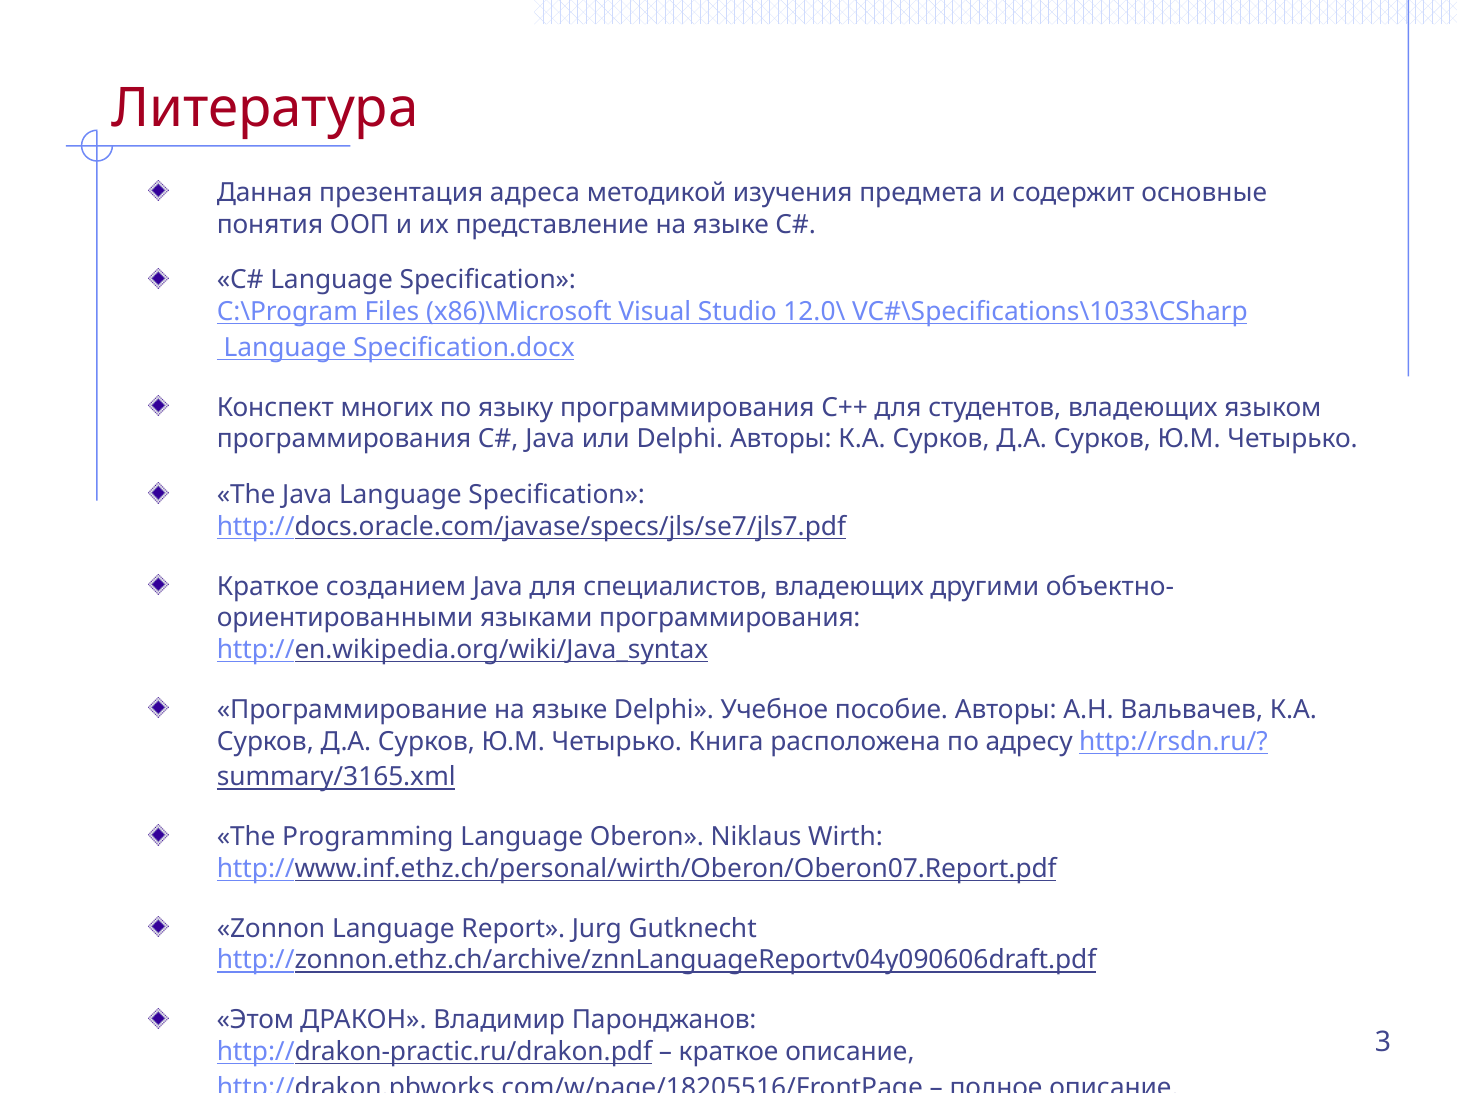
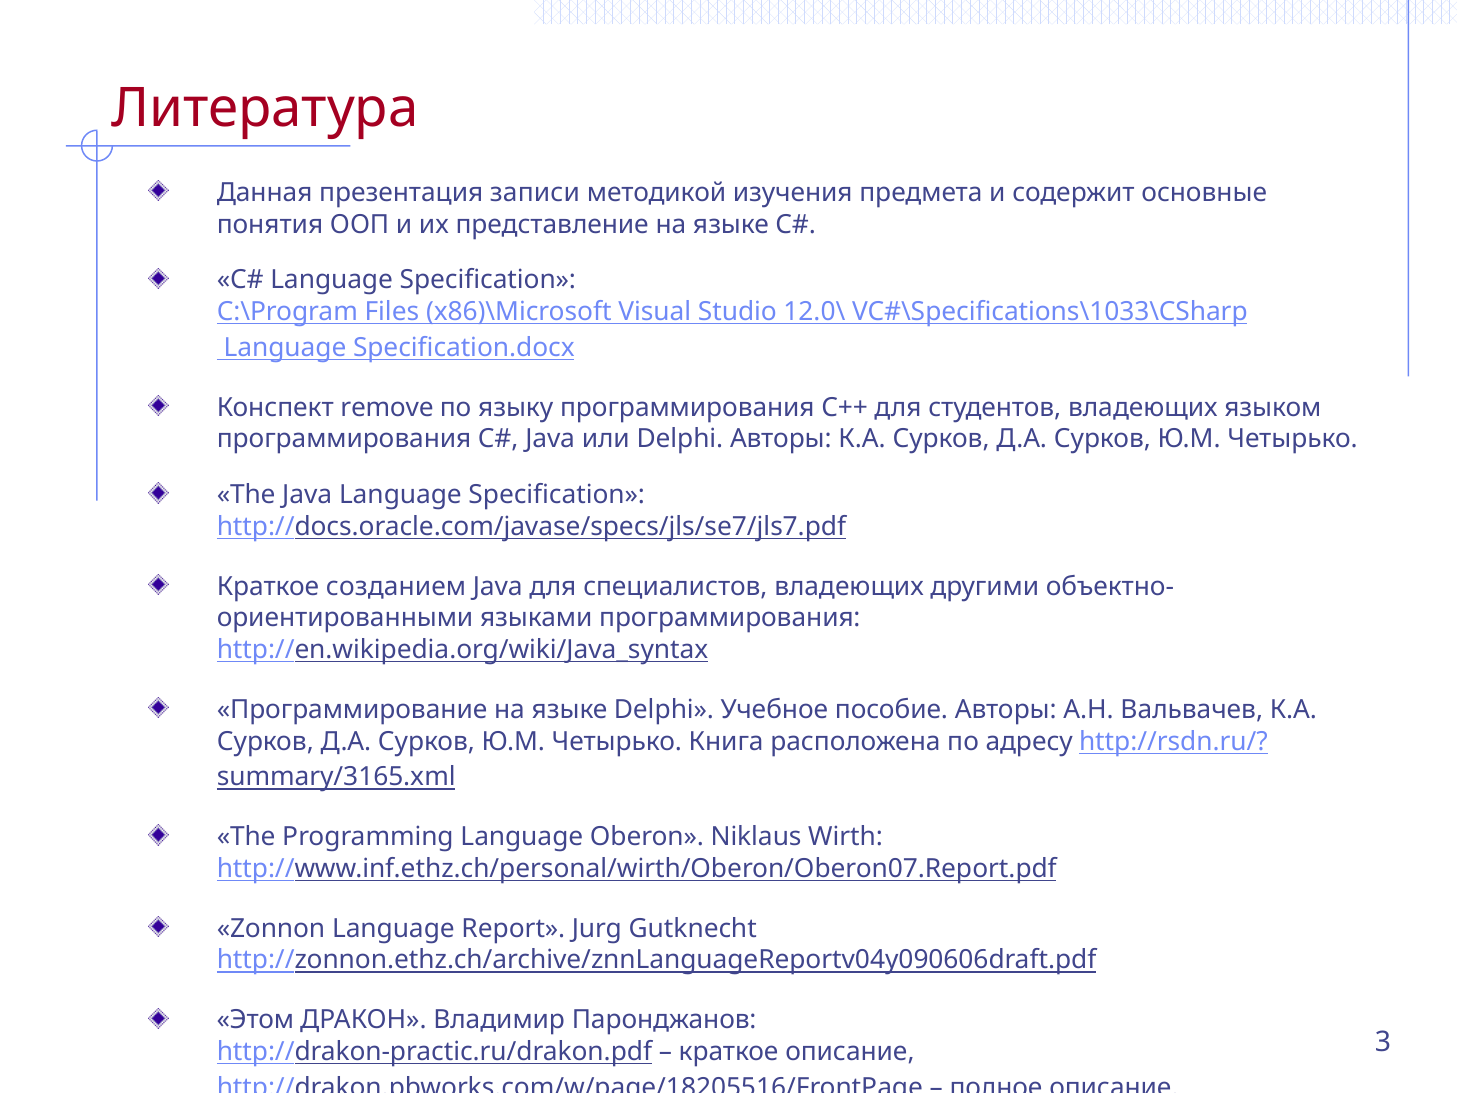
адреса: адреса -> записи
многих: многих -> remove
